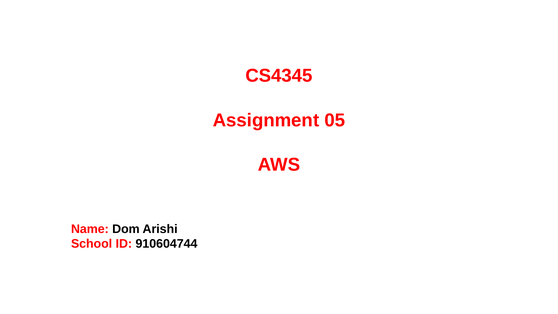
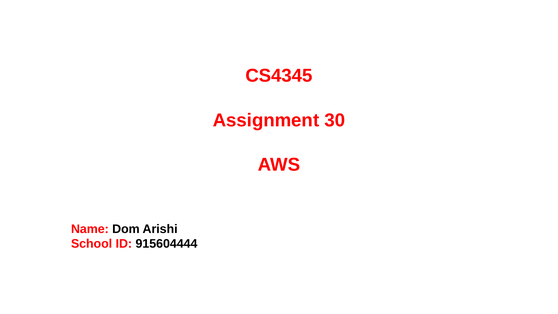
05: 05 -> 30
910604744: 910604744 -> 915604444
